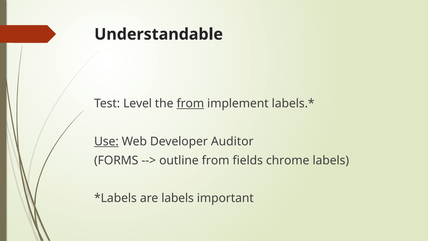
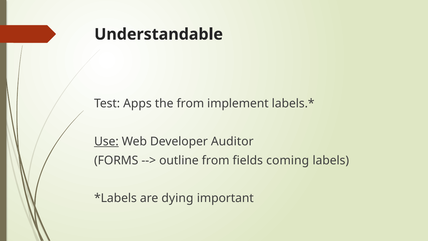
Level: Level -> Apps
from at (190, 103) underline: present -> none
chrome: chrome -> coming
are labels: labels -> dying
